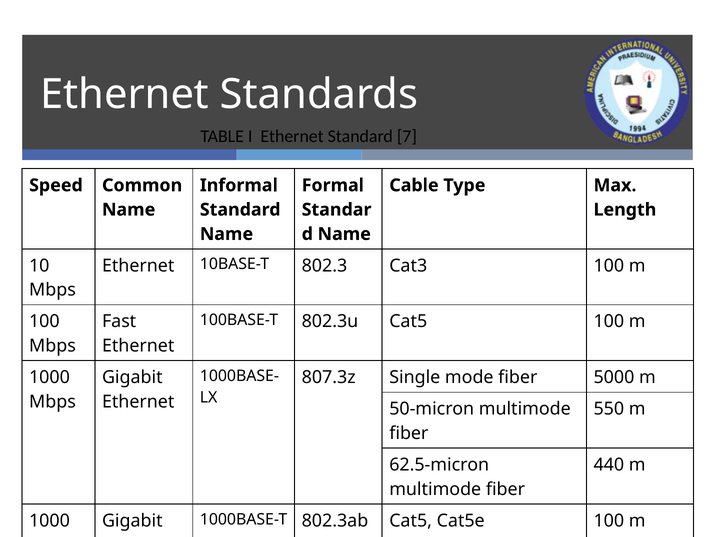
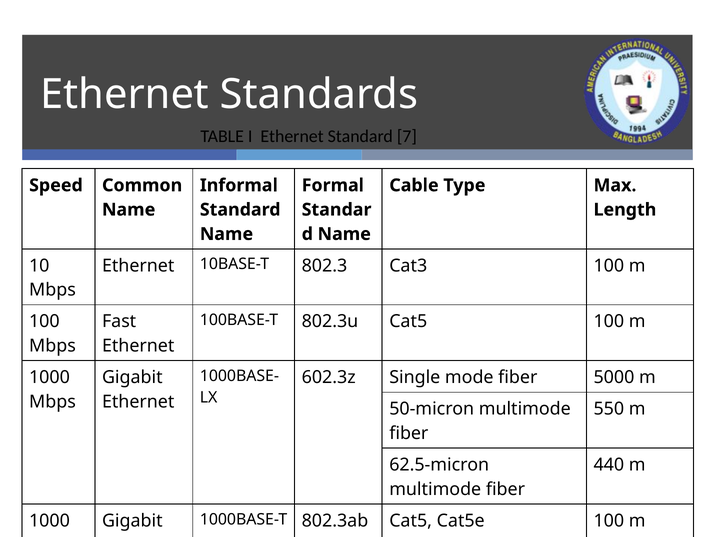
807.3z: 807.3z -> 602.3z
